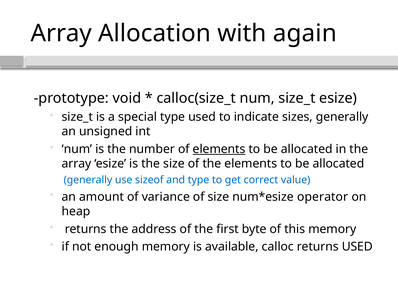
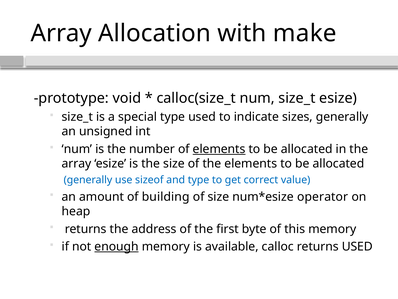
again: again -> make
variance: variance -> building
enough underline: none -> present
